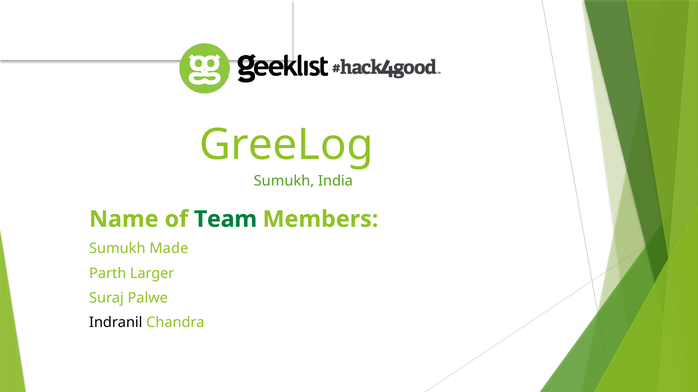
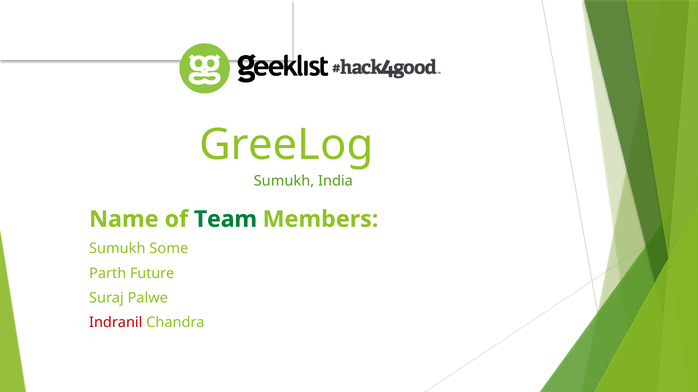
Made: Made -> Some
Larger: Larger -> Future
Indranil colour: black -> red
